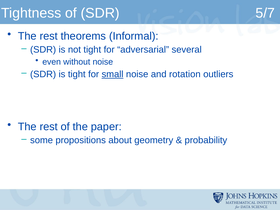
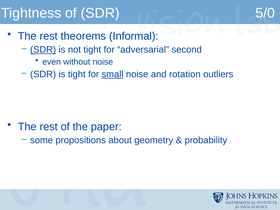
5/7: 5/7 -> 5/0
SDR at (43, 50) underline: none -> present
several: several -> second
